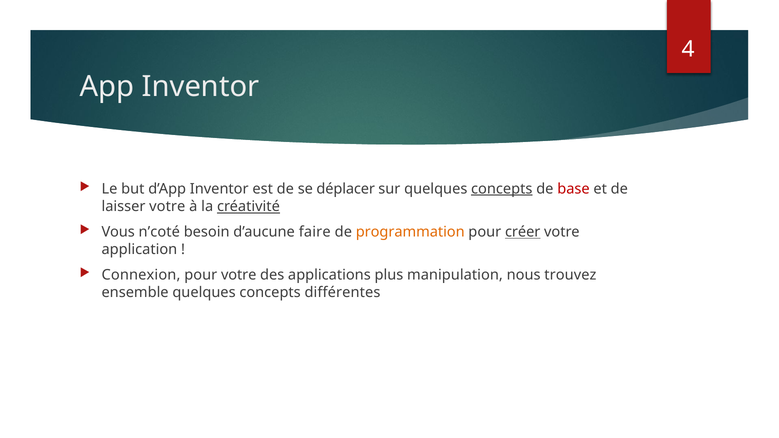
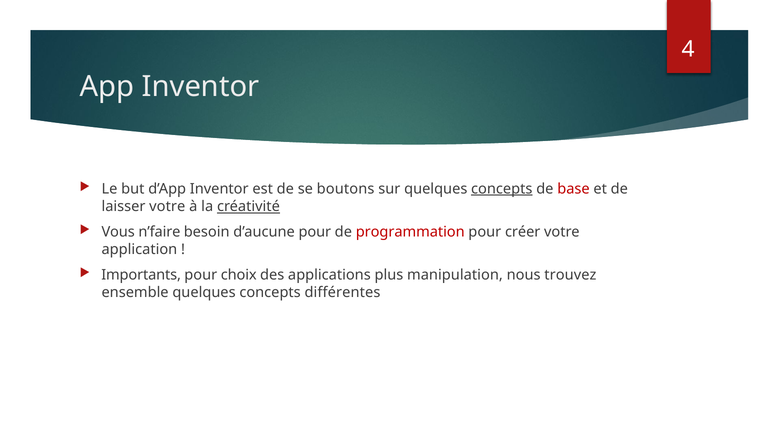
déplacer: déplacer -> boutons
n’coté: n’coté -> n’faire
d’aucune faire: faire -> pour
programmation colour: orange -> red
créer underline: present -> none
Connexion: Connexion -> Importants
pour votre: votre -> choix
